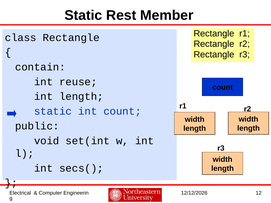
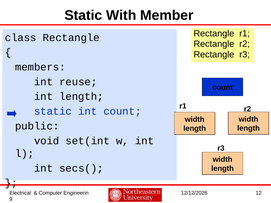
Rest: Rest -> With
contain: contain -> members
